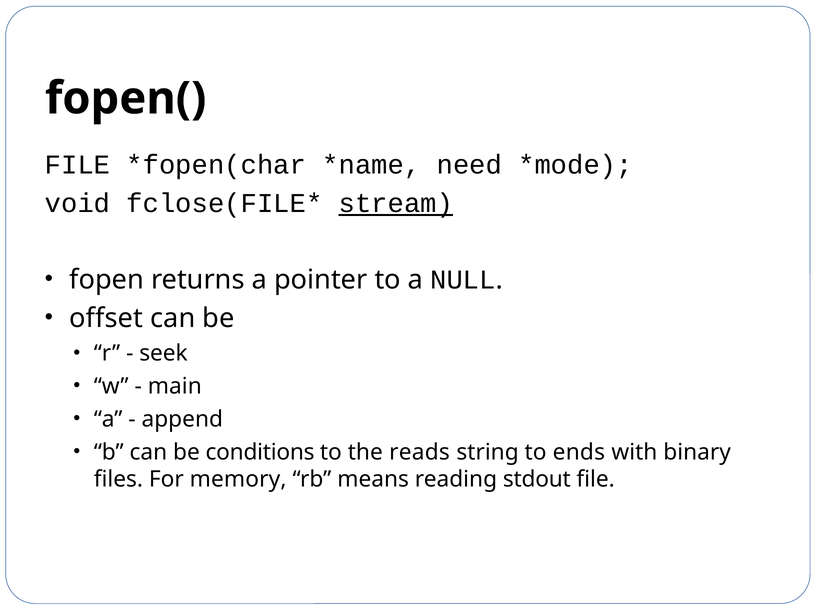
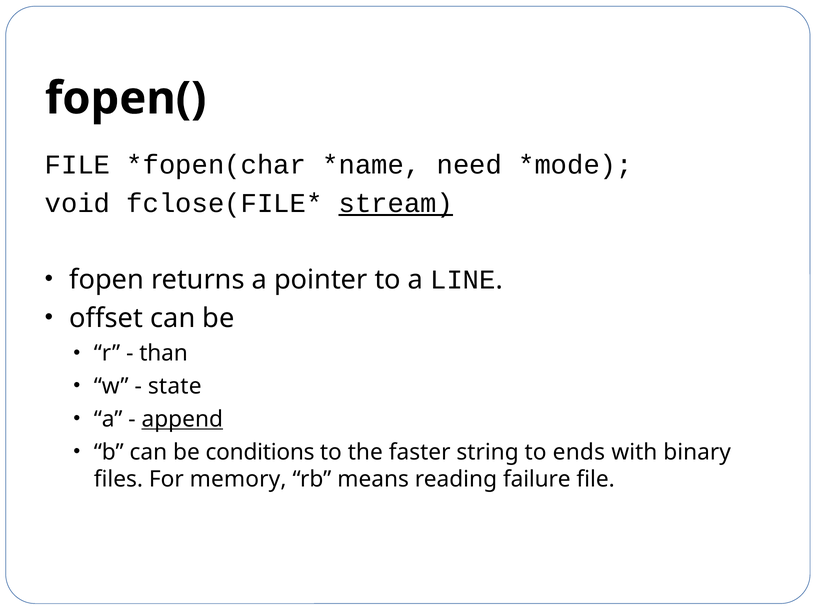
NULL: NULL -> LINE
seek: seek -> than
main: main -> state
append underline: none -> present
reads: reads -> faster
stdout: stdout -> failure
